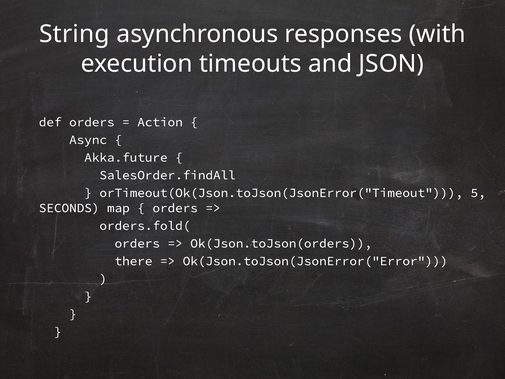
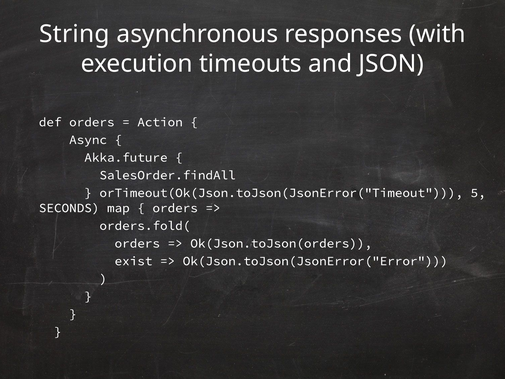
there: there -> exist
